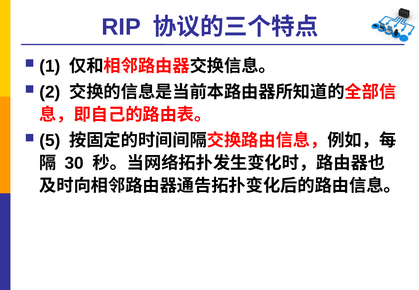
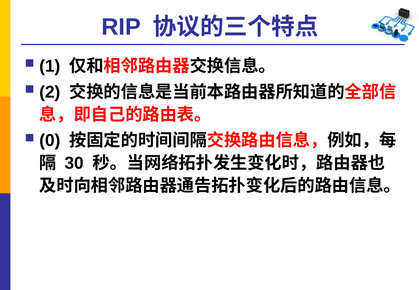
5: 5 -> 0
